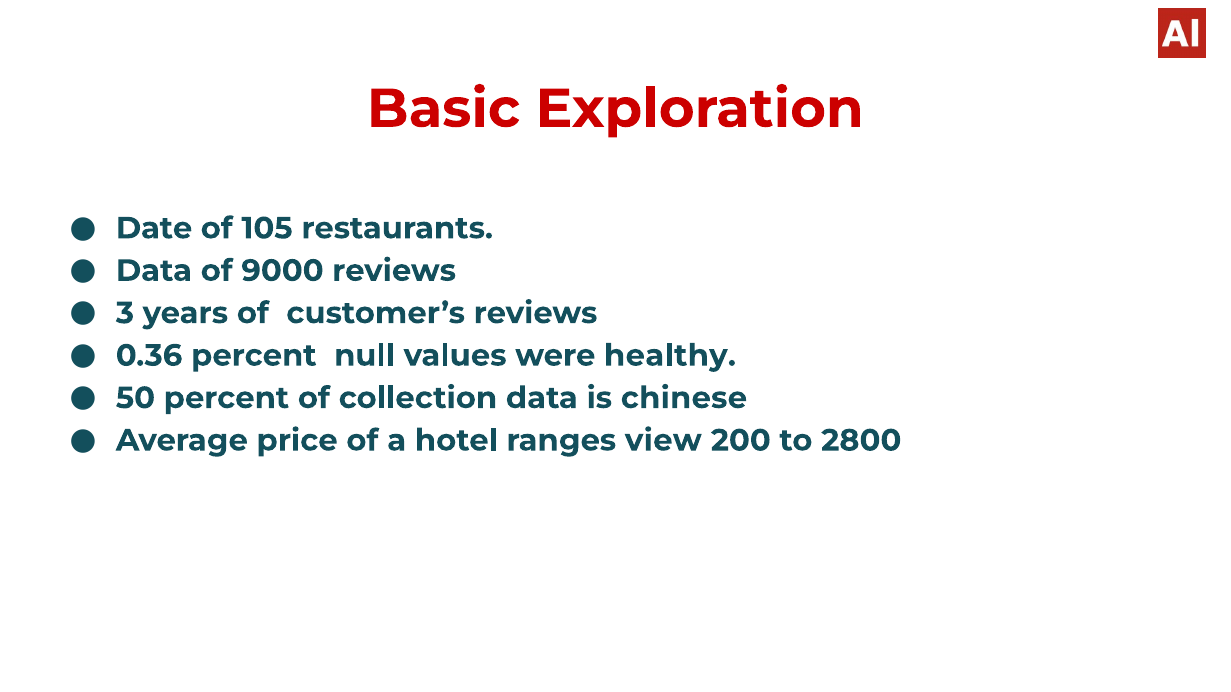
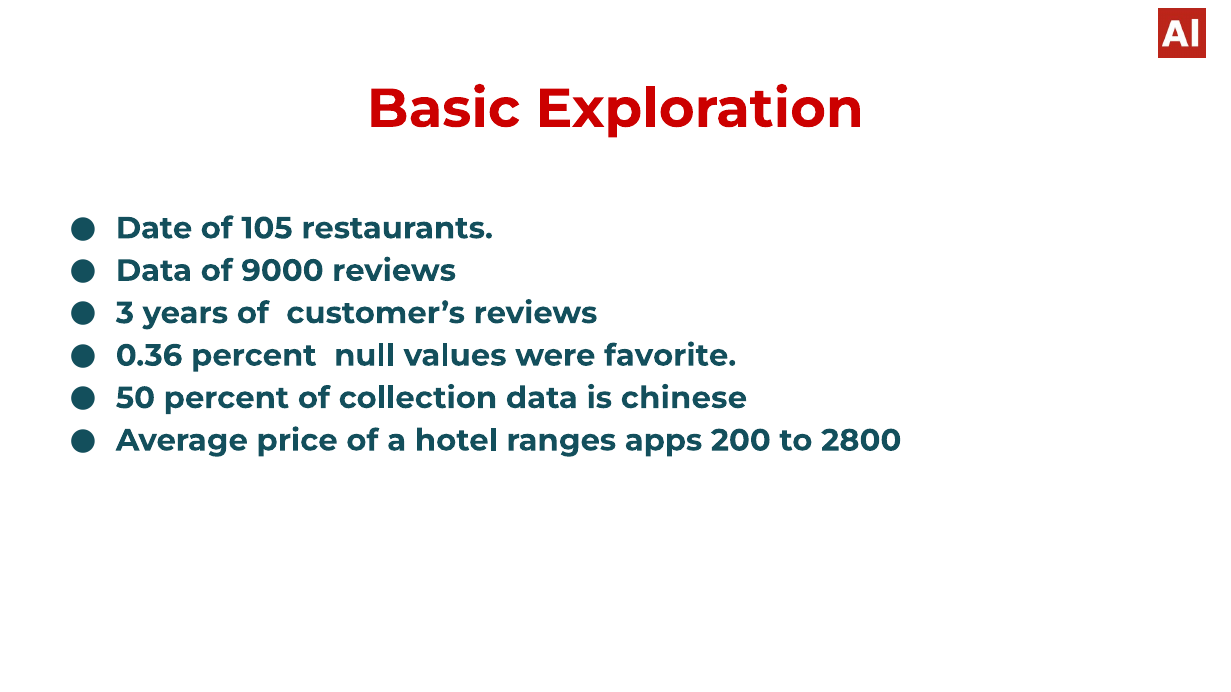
healthy: healthy -> favorite
view: view -> apps
